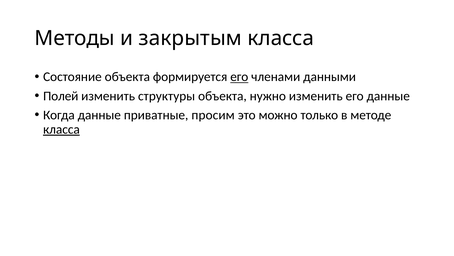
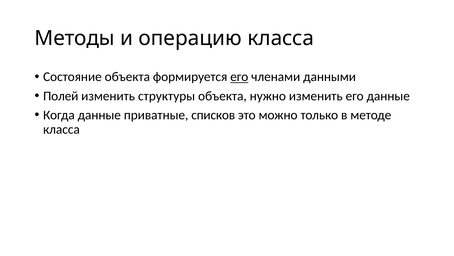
закрытым: закрытым -> операцию
просим: просим -> списков
класса at (61, 129) underline: present -> none
